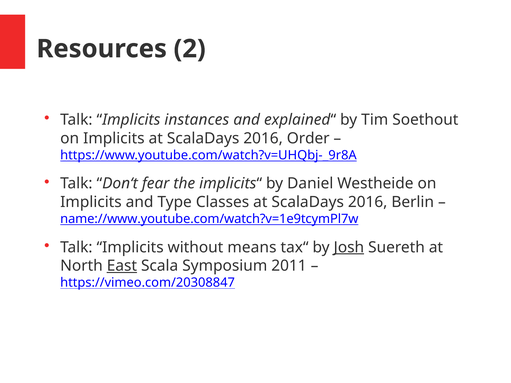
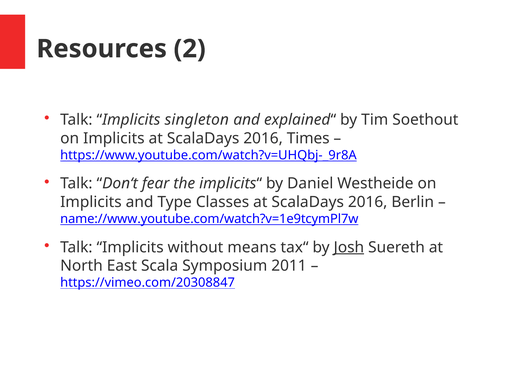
instances: instances -> singleton
Order: Order -> Times
East underline: present -> none
